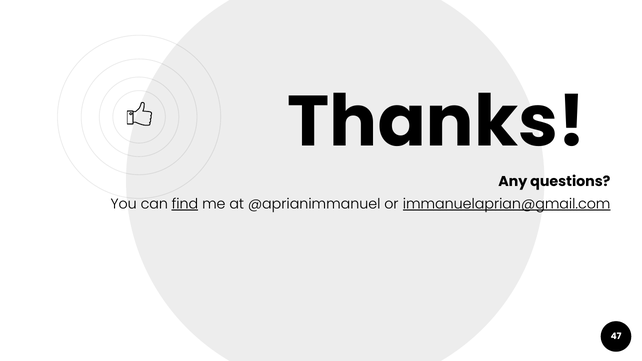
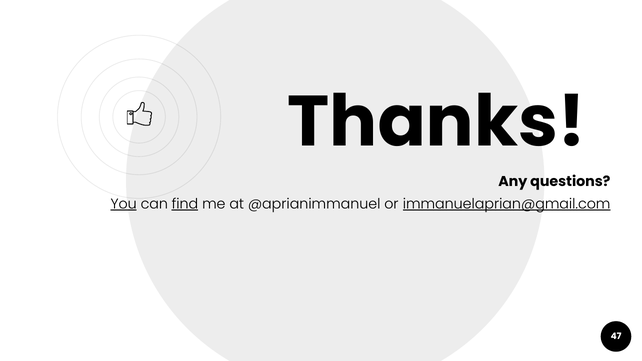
You underline: none -> present
